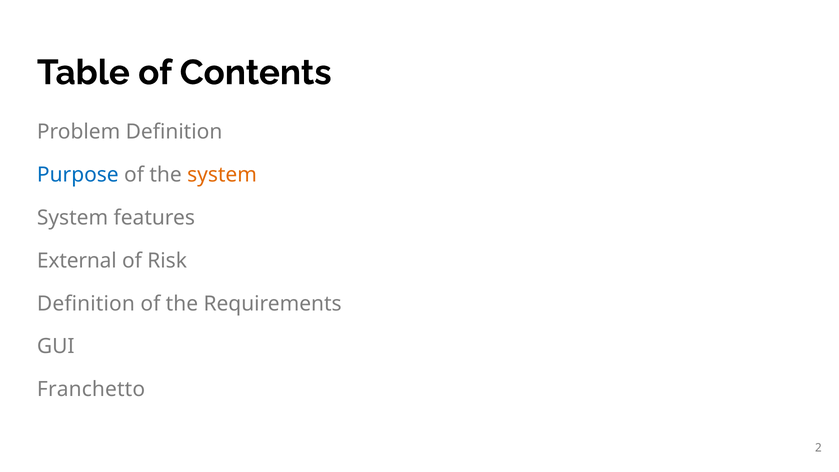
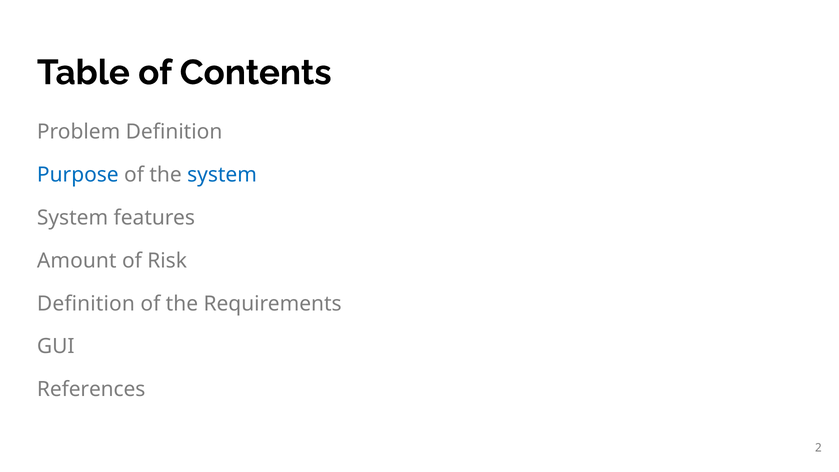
system at (222, 175) colour: orange -> blue
External: External -> Amount
Franchetto: Franchetto -> References
